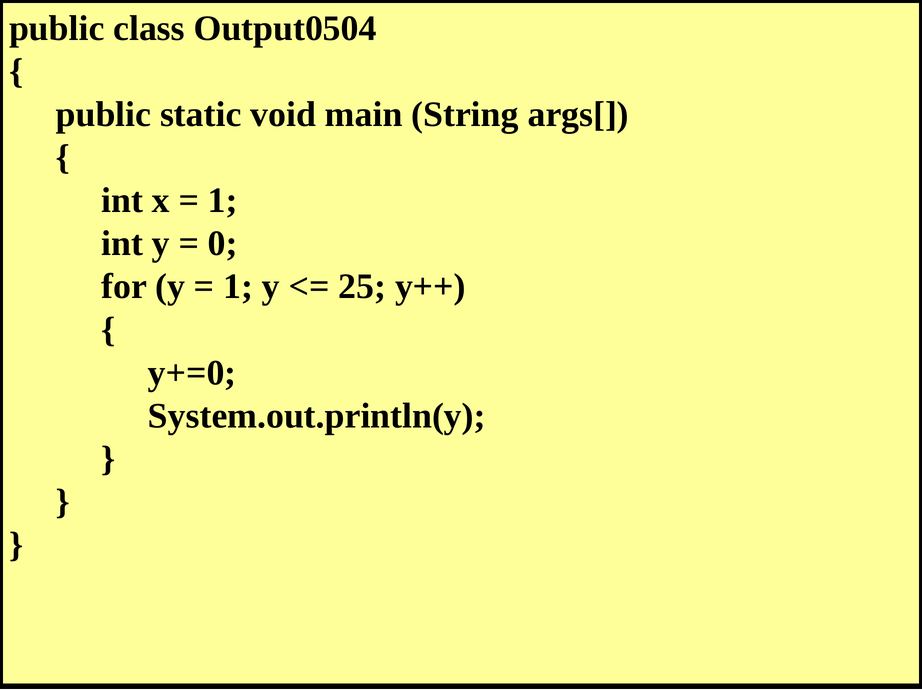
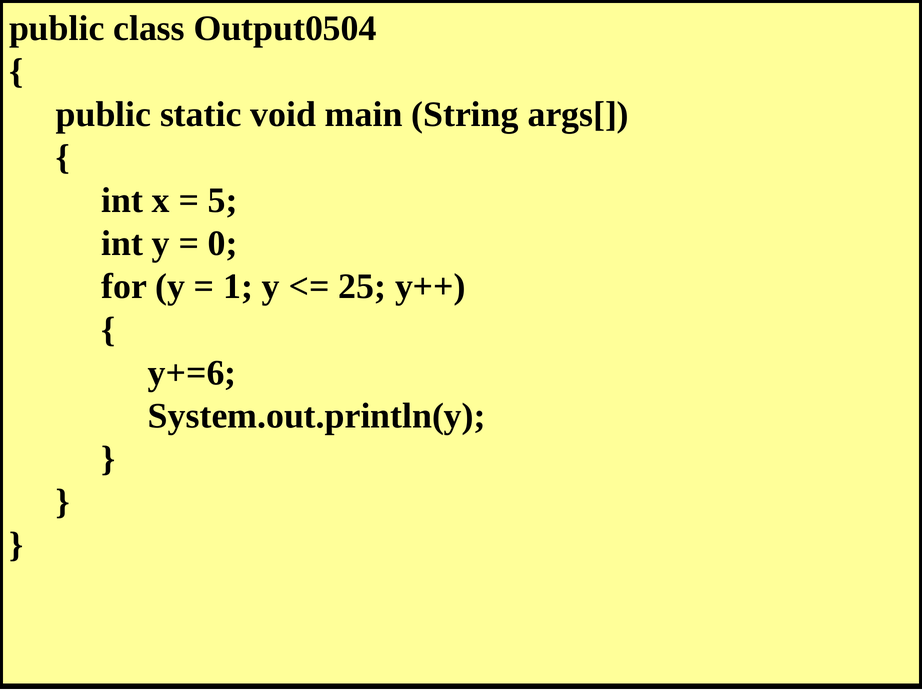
1 at (223, 201): 1 -> 5
y+=0: y+=0 -> y+=6
